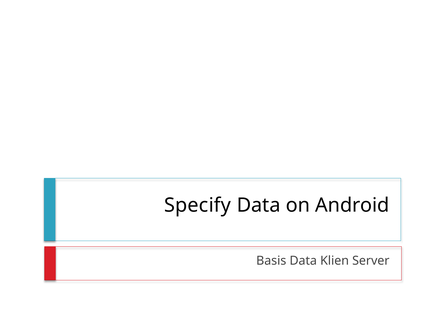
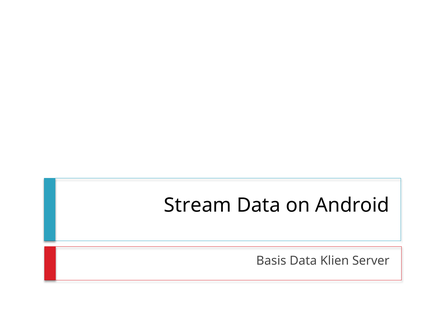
Specify: Specify -> Stream
